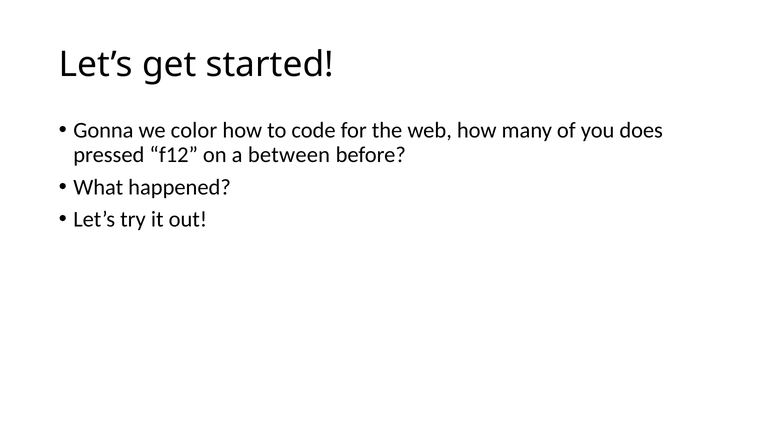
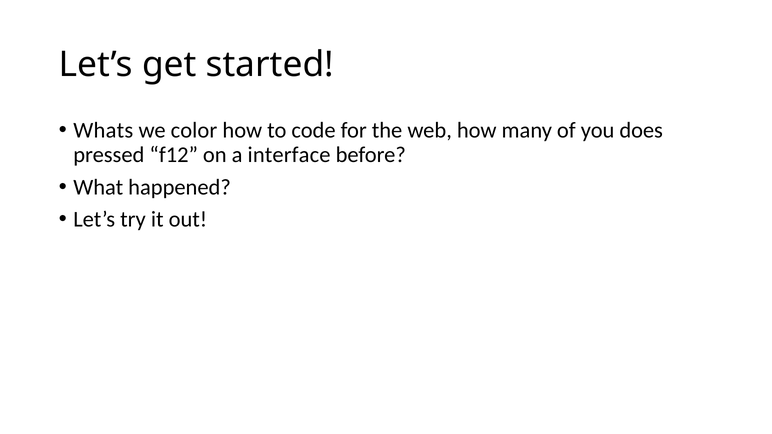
Gonna: Gonna -> Whats
between: between -> interface
